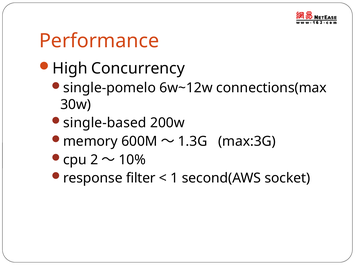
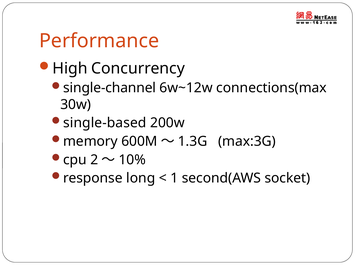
single-pomelo: single-pomelo -> single-channel
filter: filter -> long
